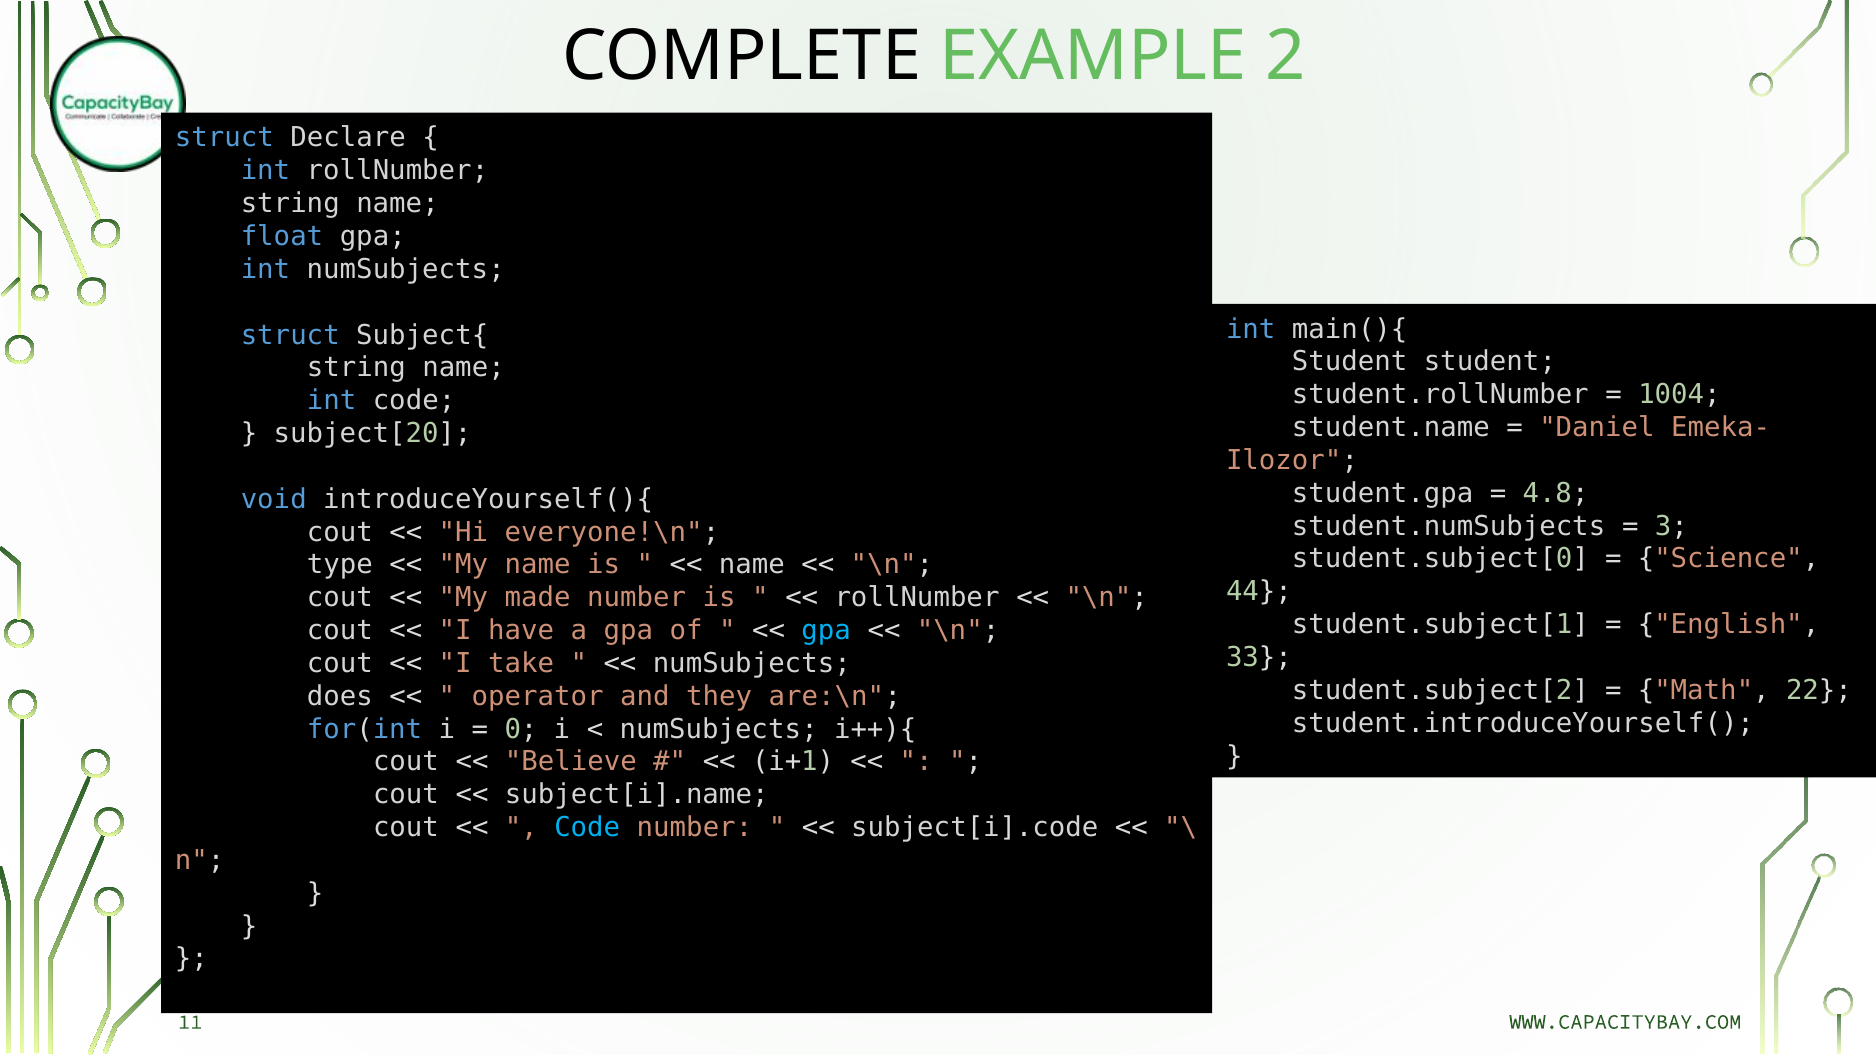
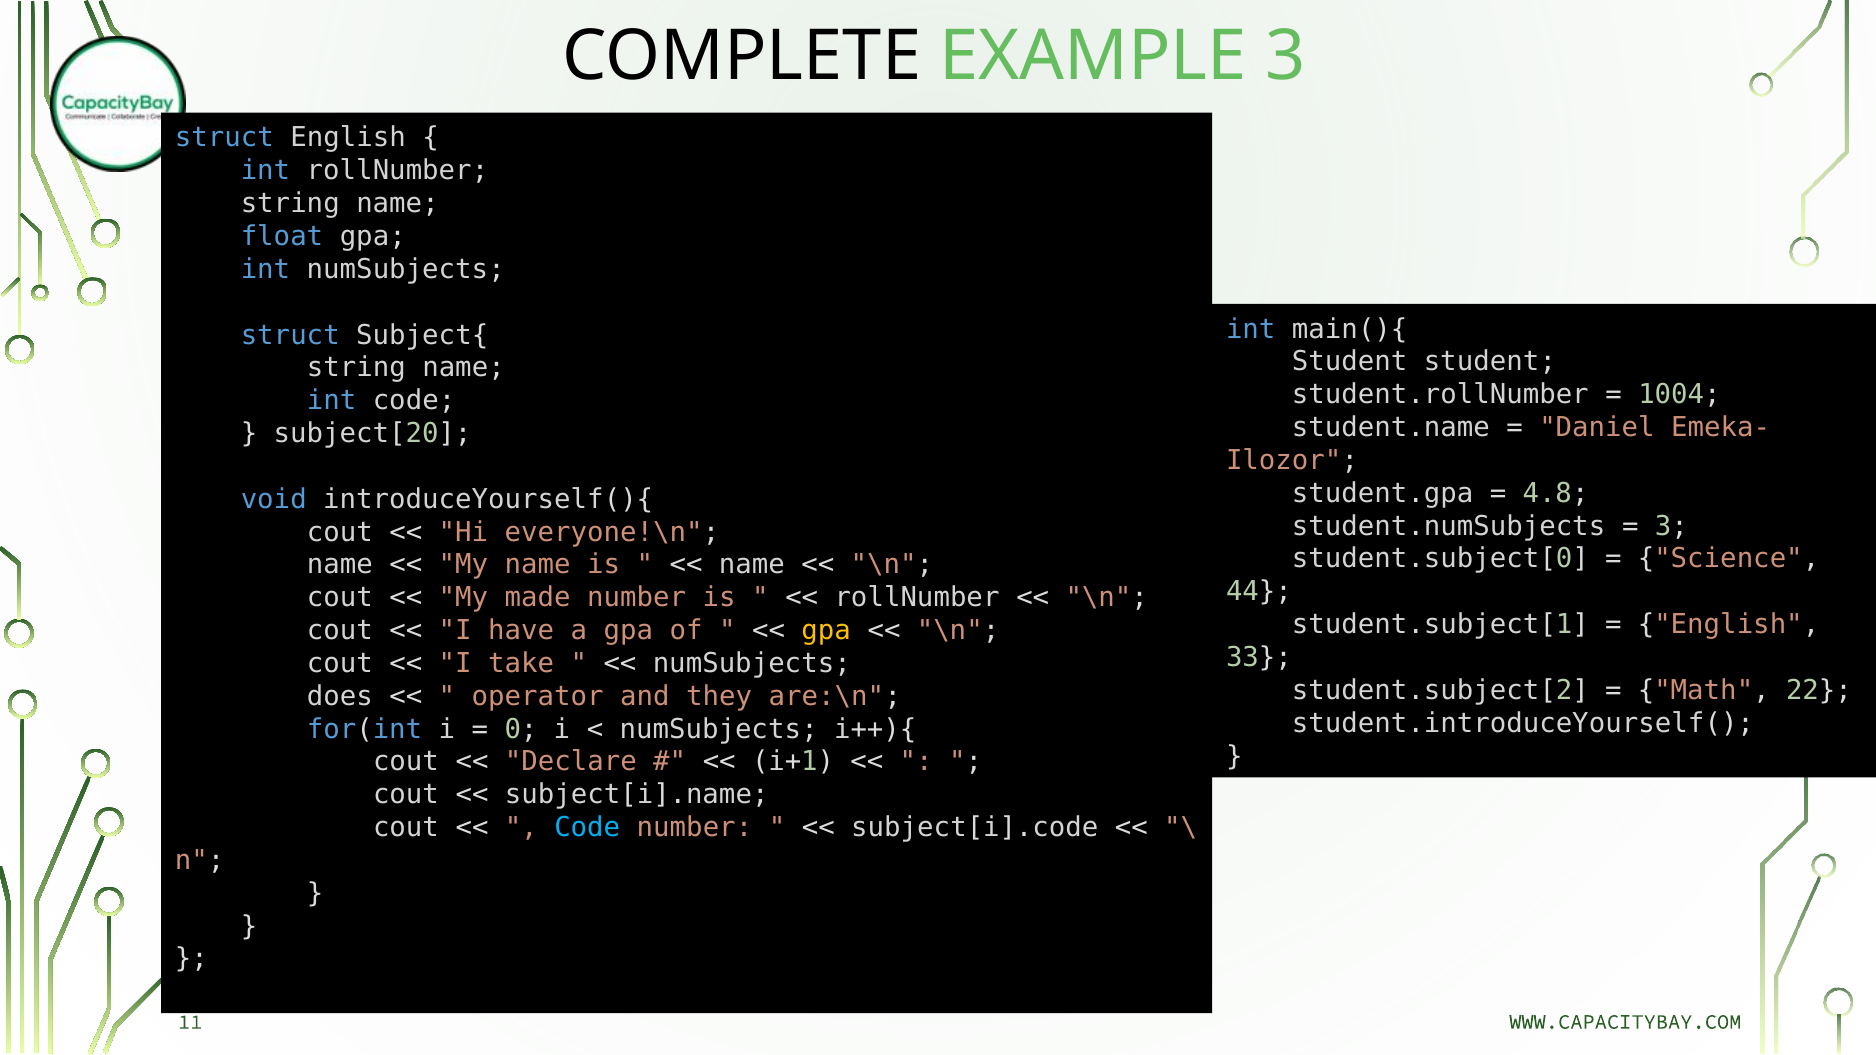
EXAMPLE 2: 2 -> 3
struct Declare: Declare -> English
type at (340, 565): type -> name
gpa at (826, 631) colour: light blue -> yellow
Believe: Believe -> Declare
